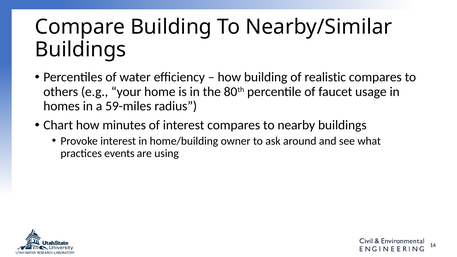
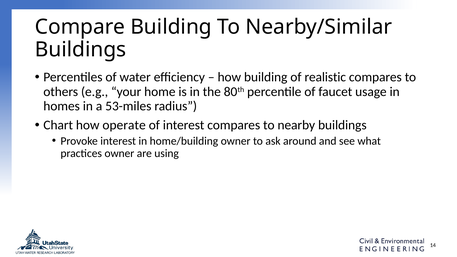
59-miles: 59-miles -> 53-miles
minutes: minutes -> operate
practices events: events -> owner
